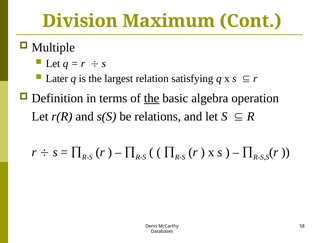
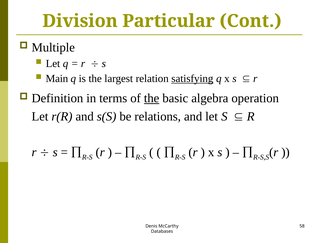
Maximum: Maximum -> Particular
Later: Later -> Main
satisfying underline: none -> present
